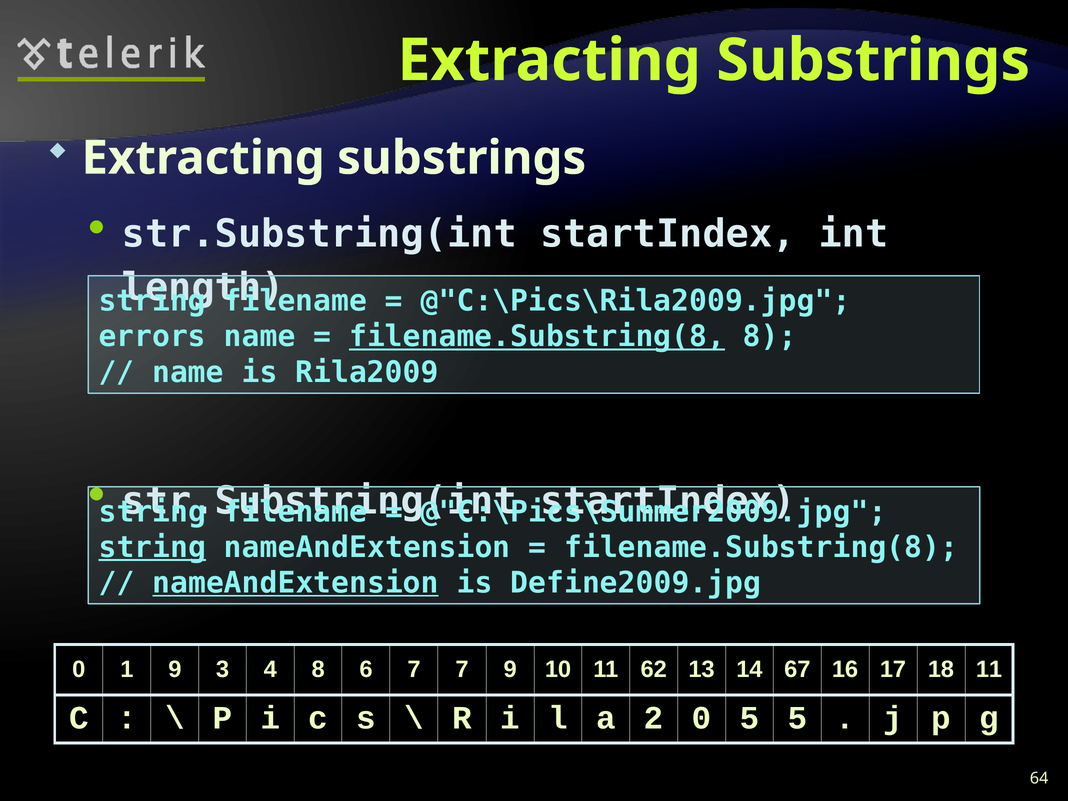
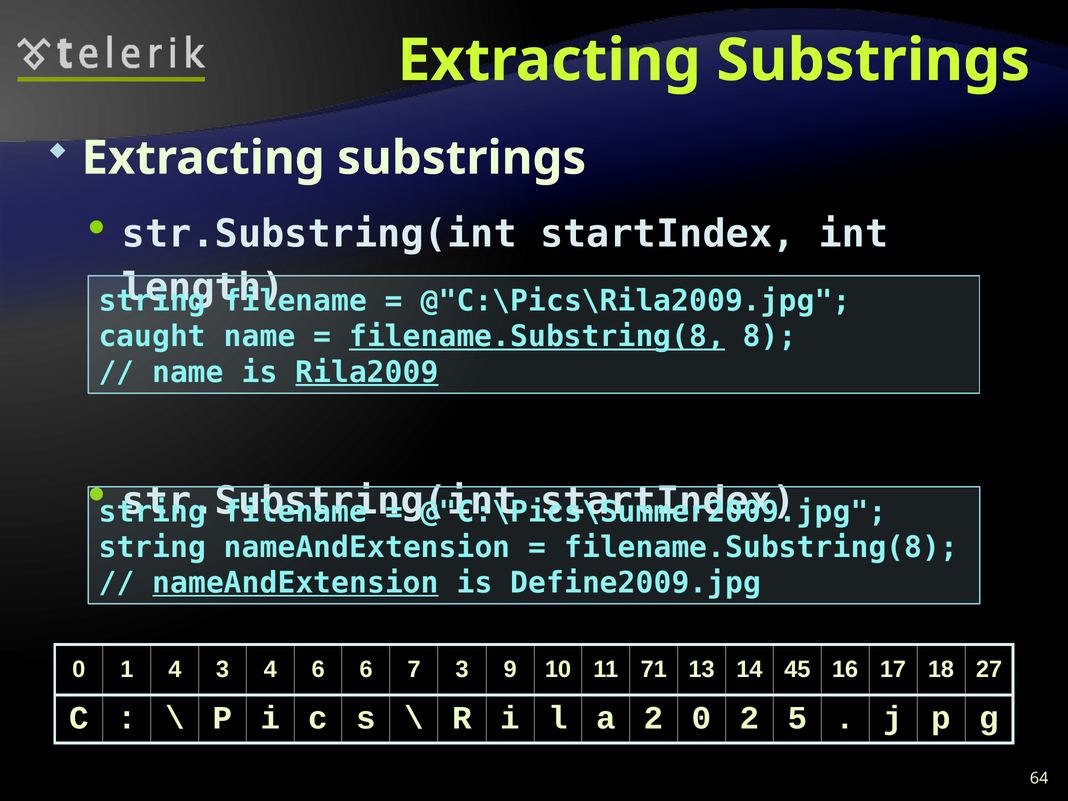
errors: errors -> caught
Rila2009 underline: none -> present
string at (152, 547) underline: present -> none
1 9: 9 -> 4
4 8: 8 -> 6
7 7: 7 -> 3
62: 62 -> 71
67: 67 -> 45
18 11: 11 -> 27
0 5: 5 -> 2
